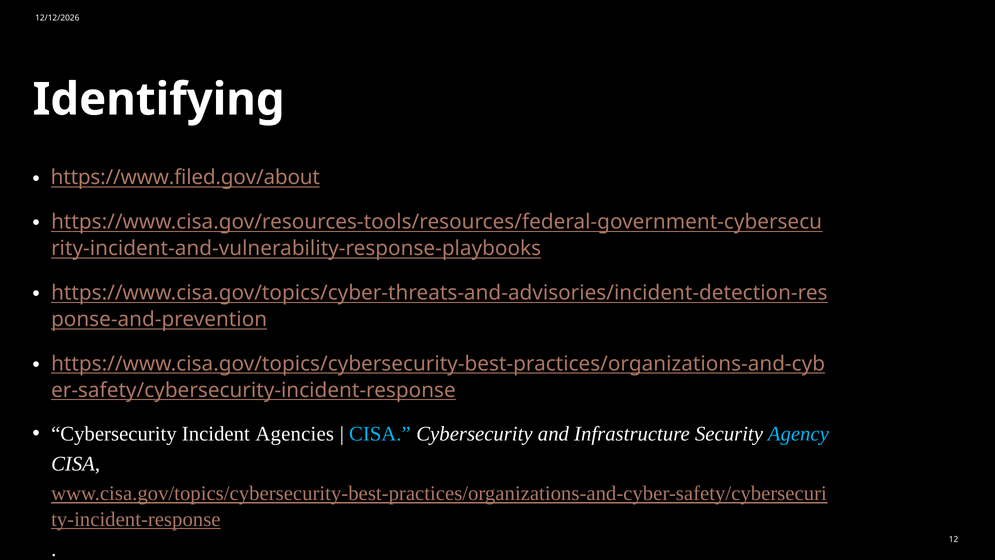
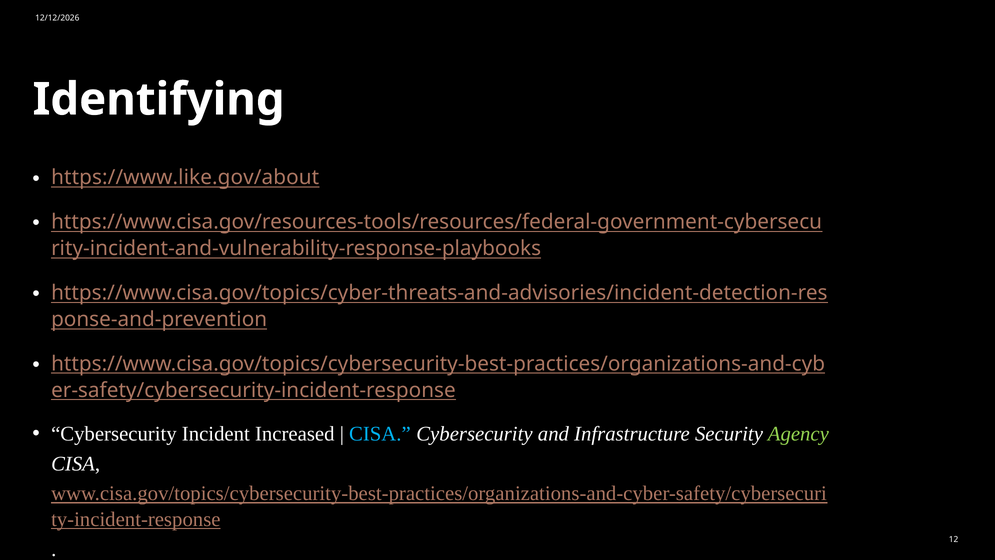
https://www.filed.gov/about: https://www.filed.gov/about -> https://www.like.gov/about
Agencies: Agencies -> Increased
Agency colour: light blue -> light green
